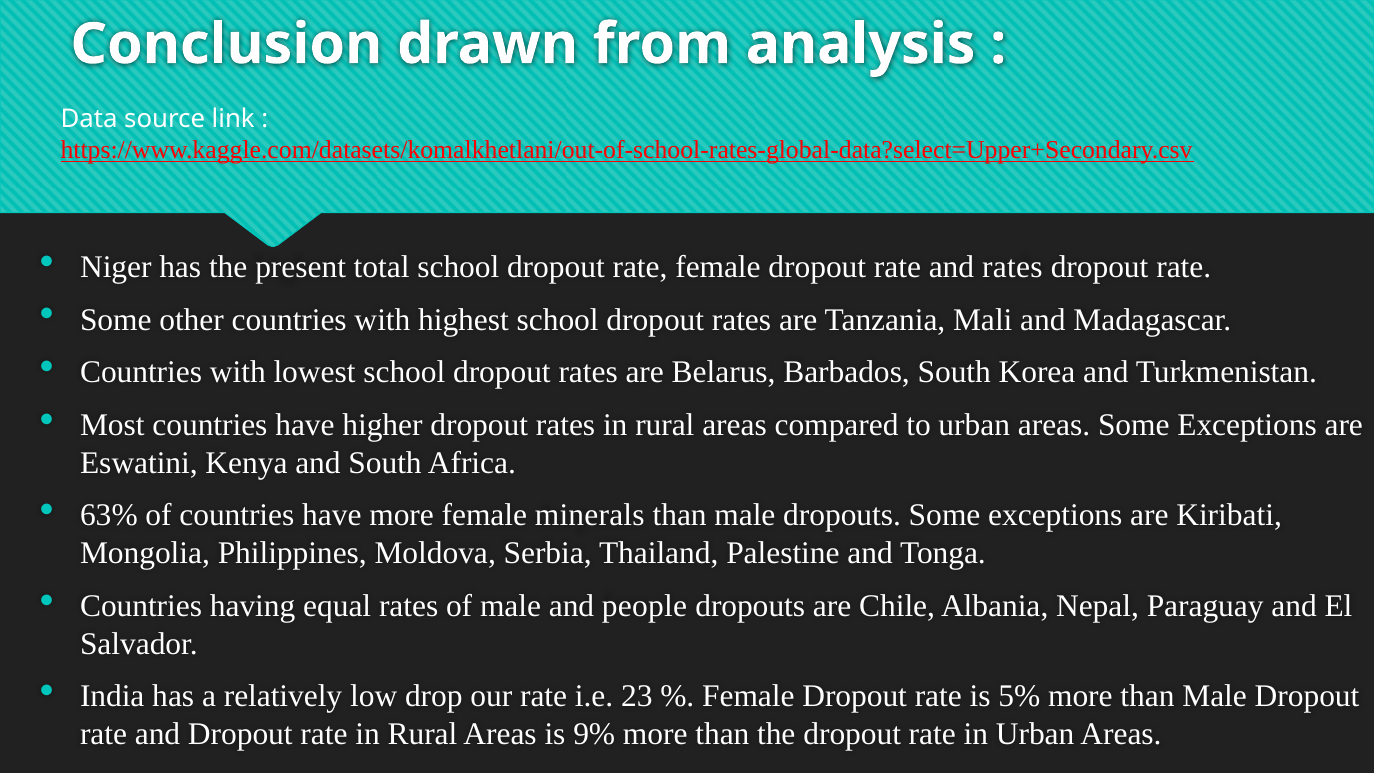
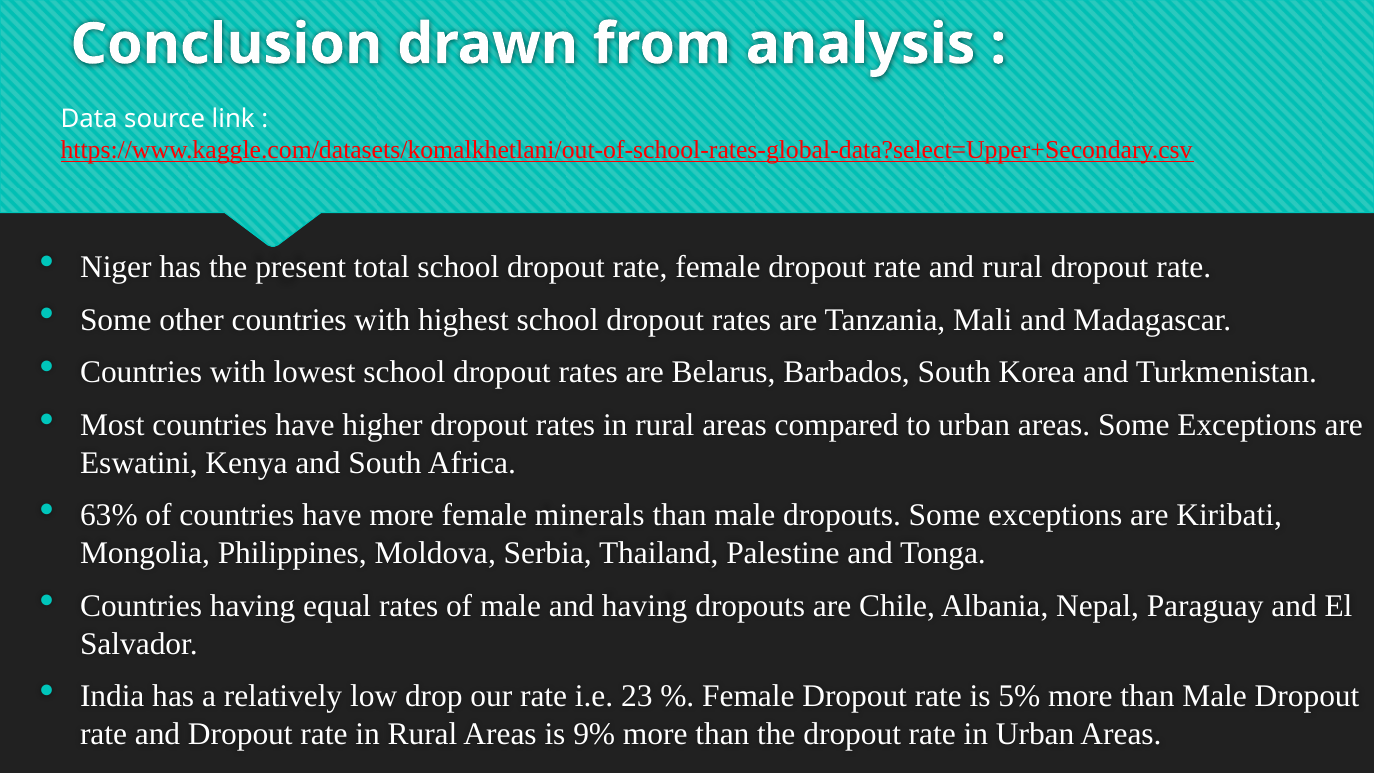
and rates: rates -> rural
and people: people -> having
